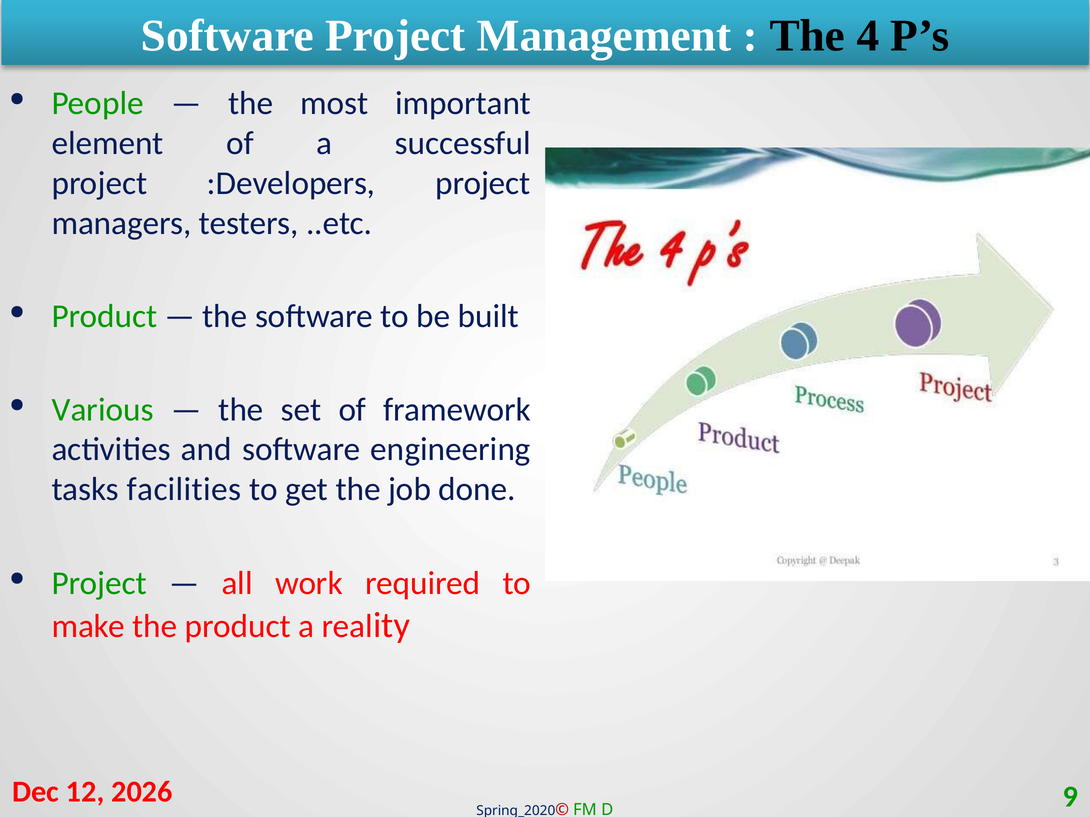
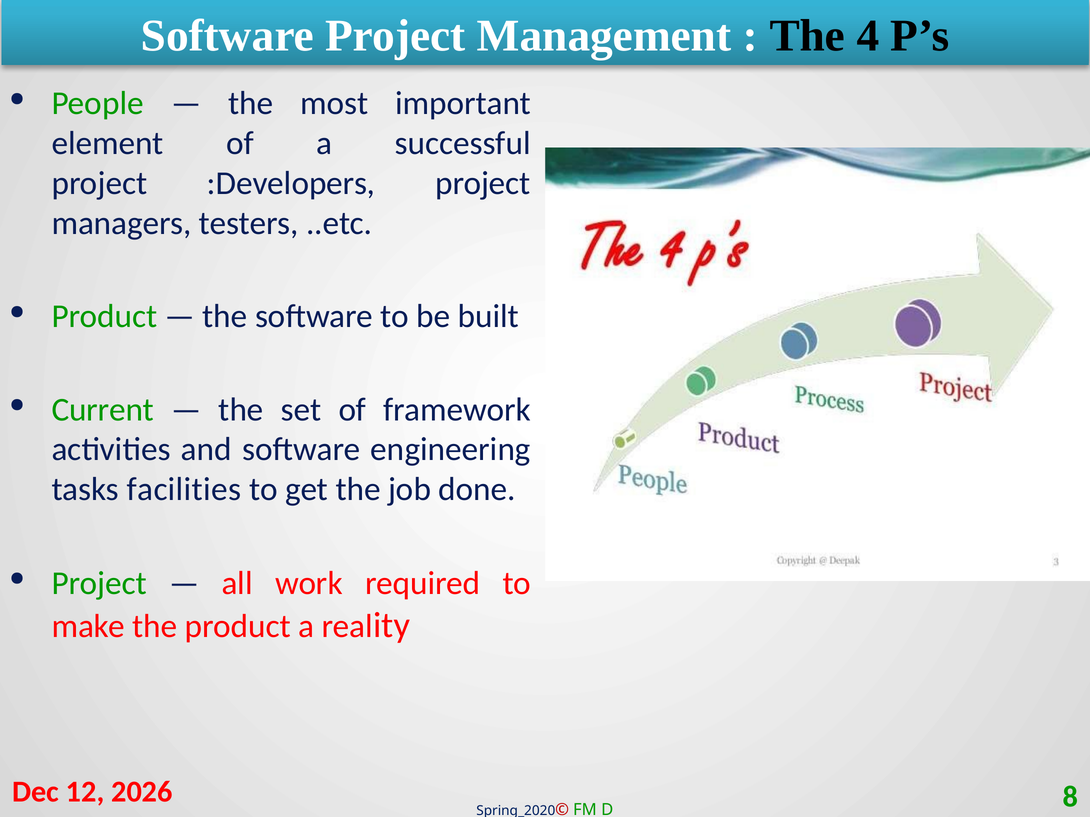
Various: Various -> Current
9: 9 -> 8
